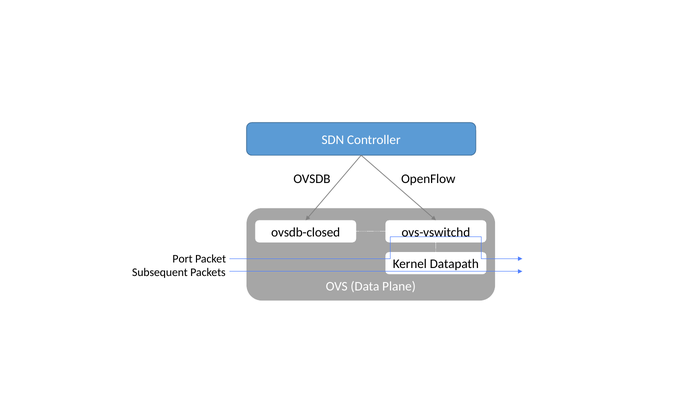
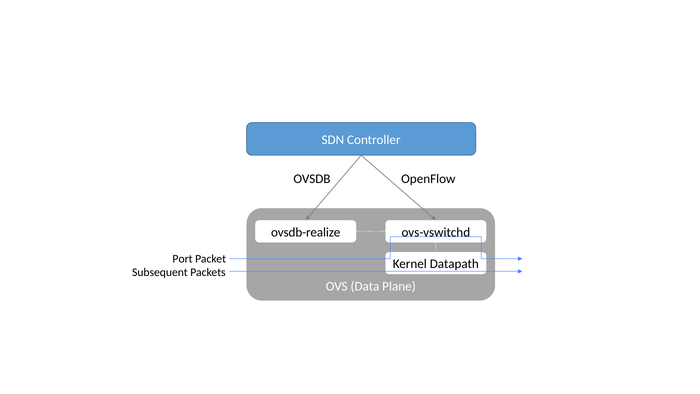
ovsdb-closed: ovsdb-closed -> ovsdb-realize
